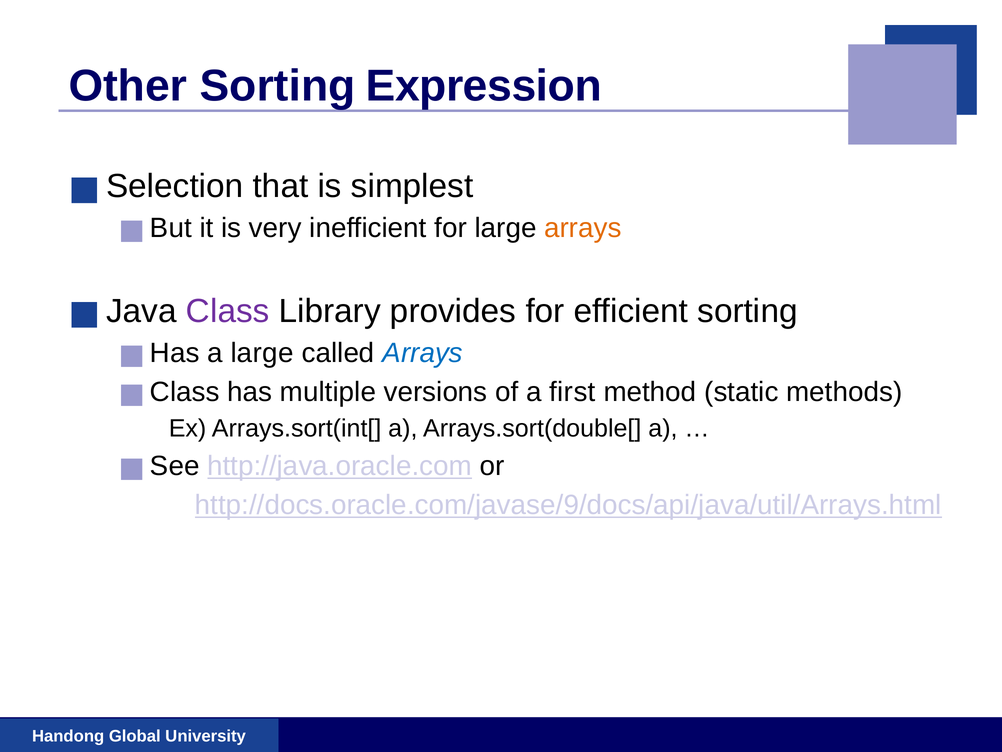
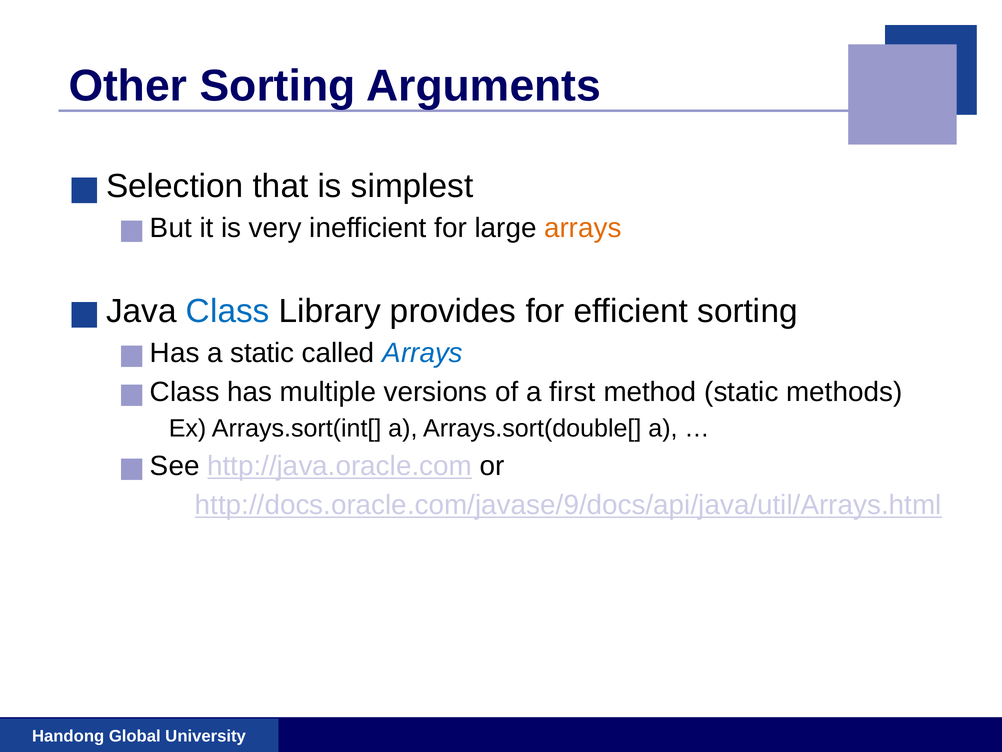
Expression: Expression -> Arguments
Class colour: purple -> blue
a large: large -> static
